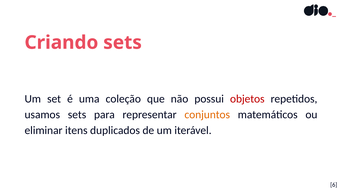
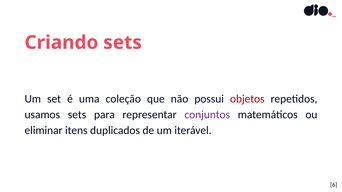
conjuntos colour: orange -> purple
